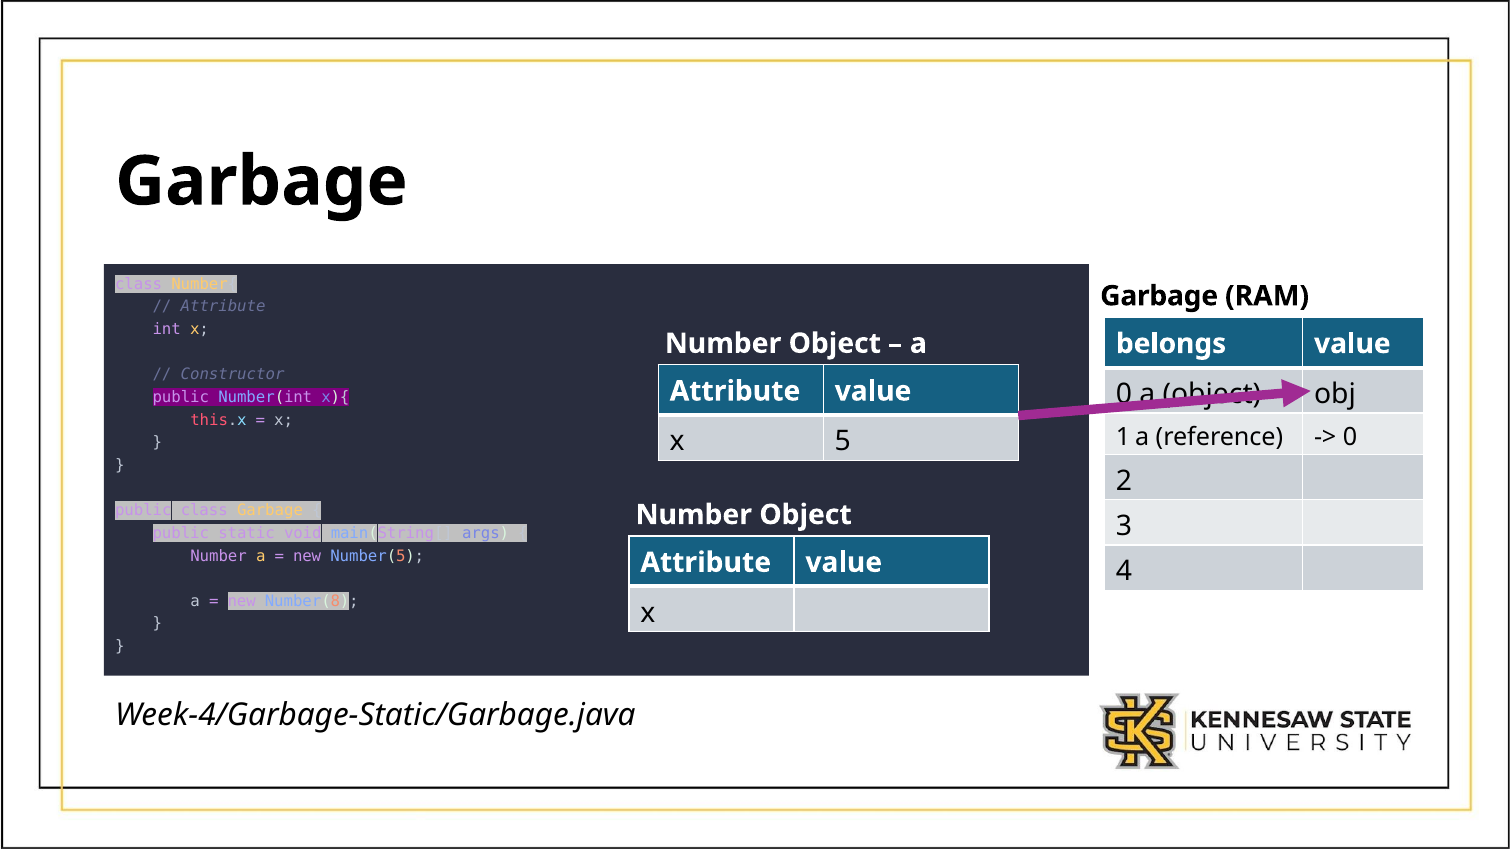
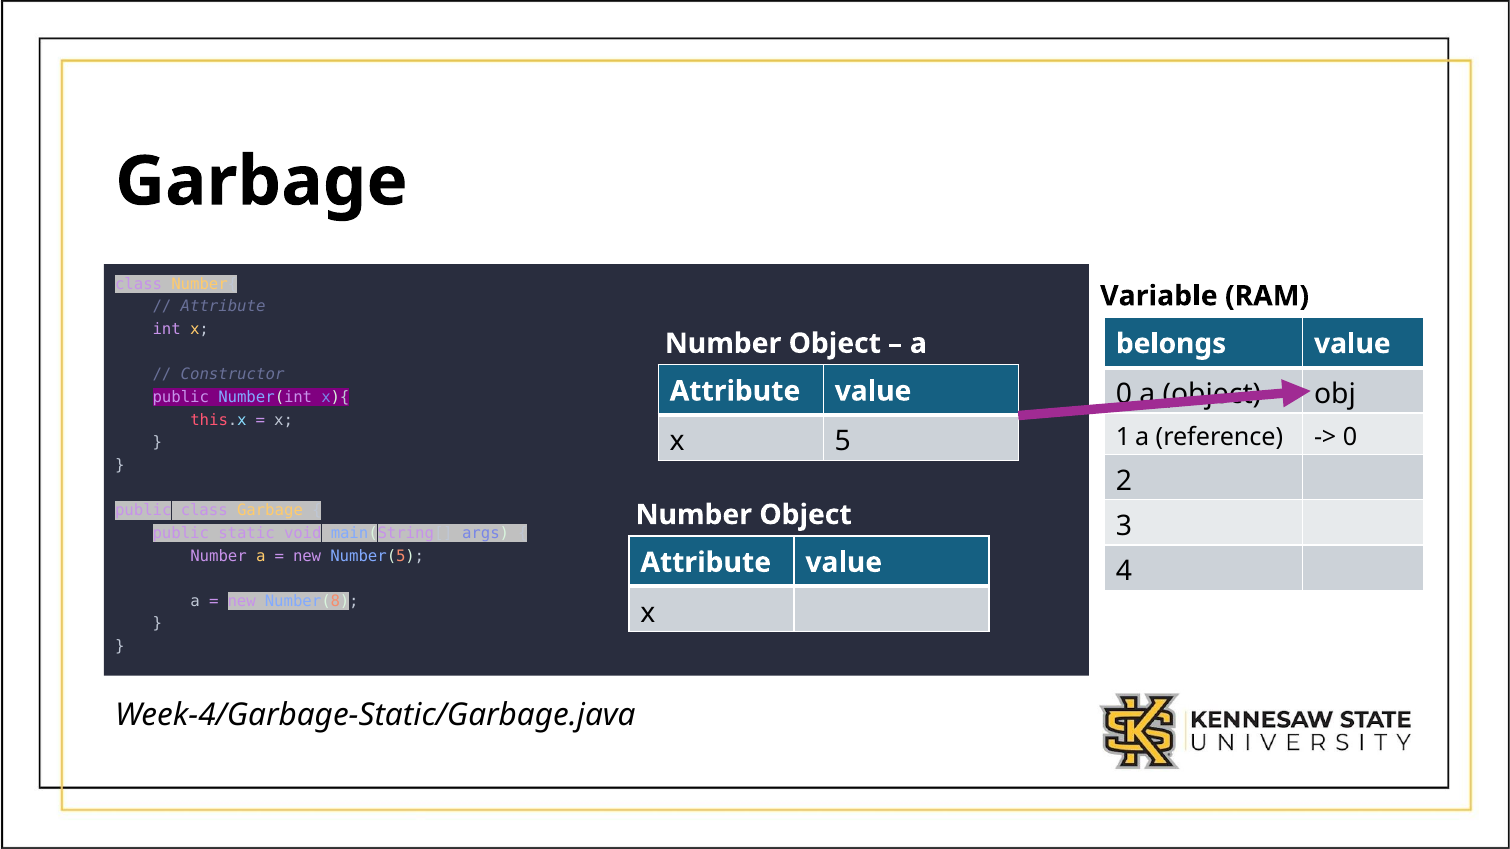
Garbage at (1159, 296): Garbage -> Variable
